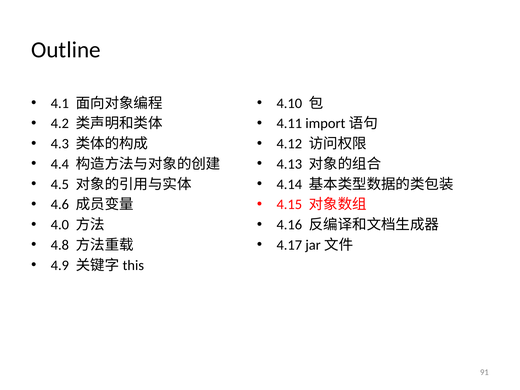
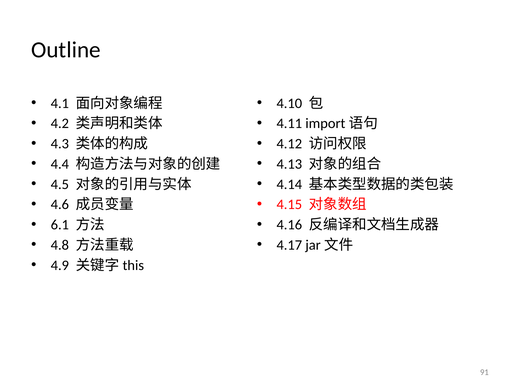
4.0: 4.0 -> 6.1
